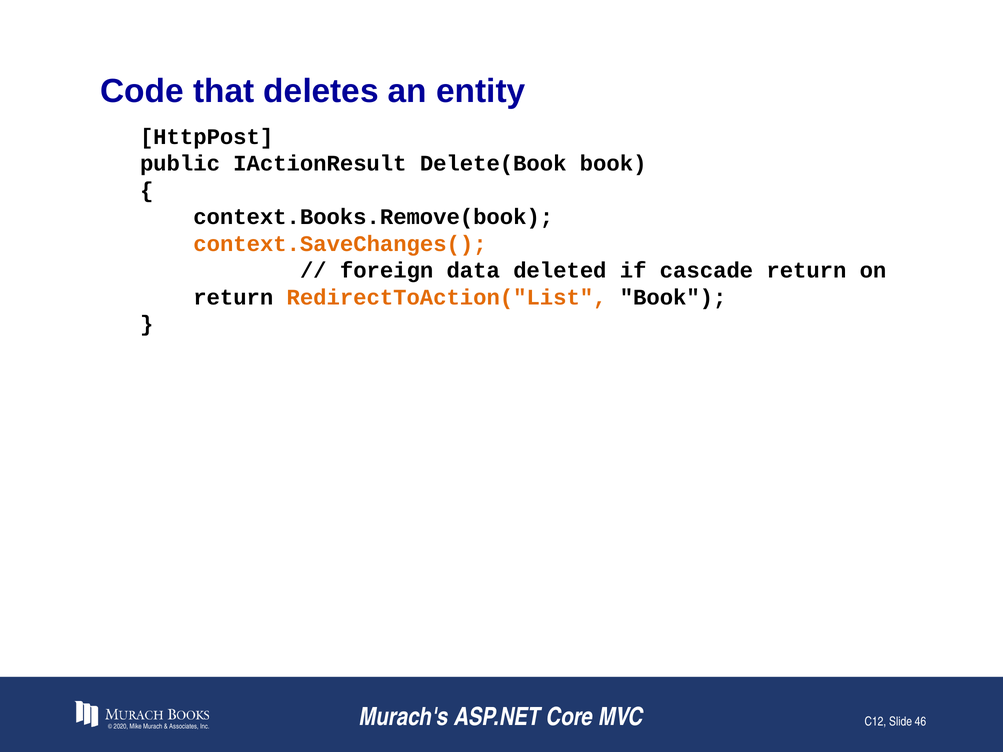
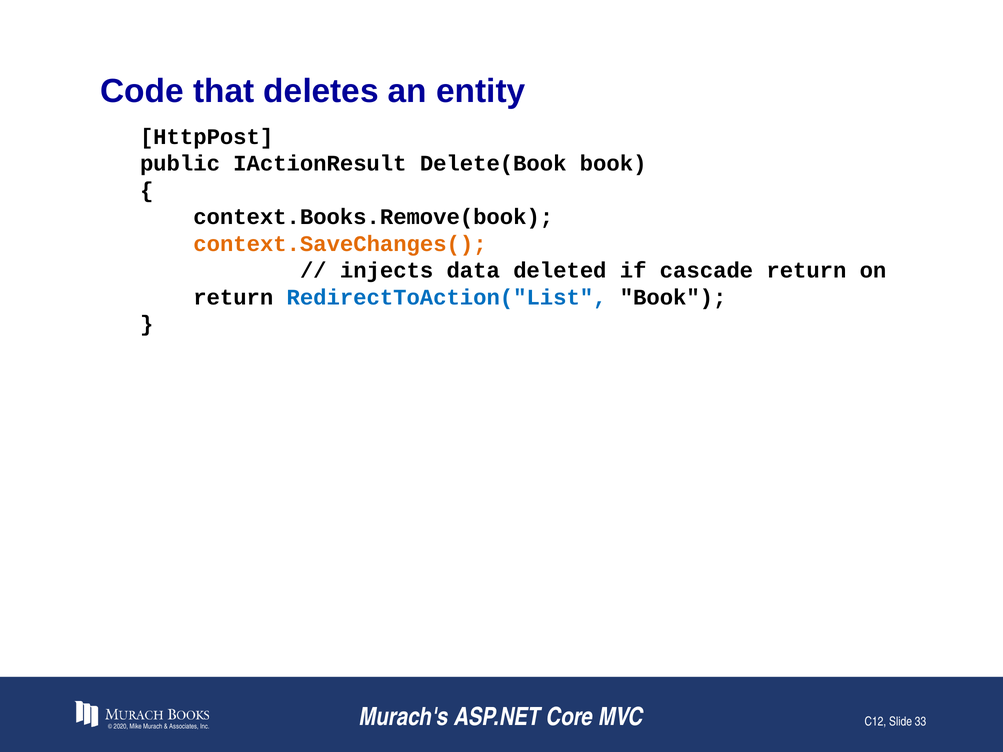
foreign: foreign -> injects
RedirectToAction("List colour: orange -> blue
46: 46 -> 33
